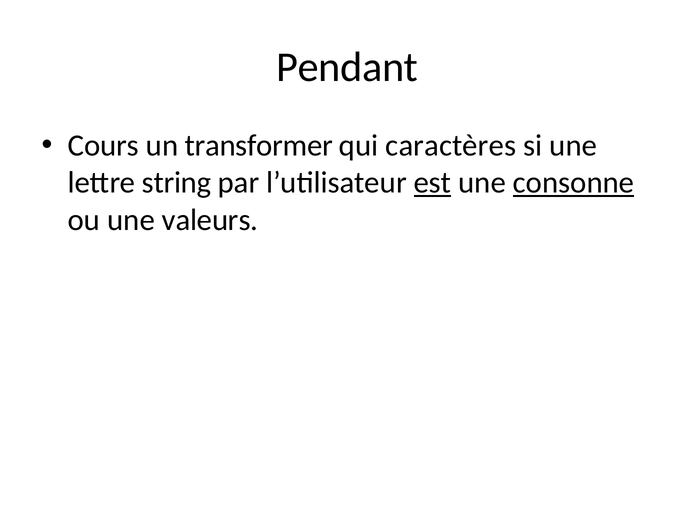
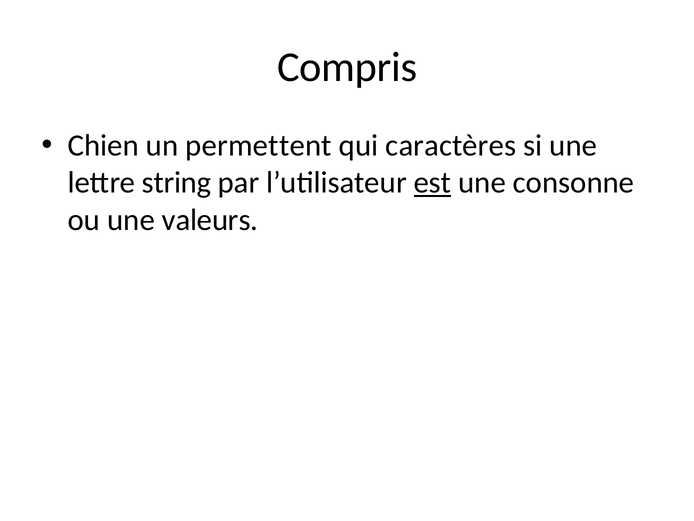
Pendant: Pendant -> Compris
Cours: Cours -> Chien
transformer: transformer -> permettent
consonne underline: present -> none
